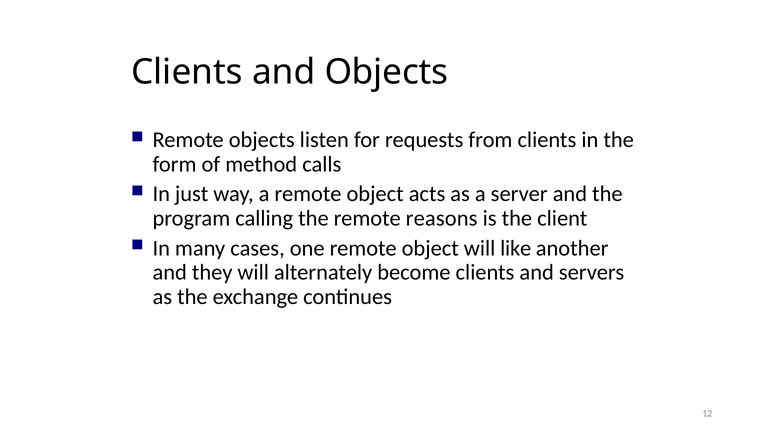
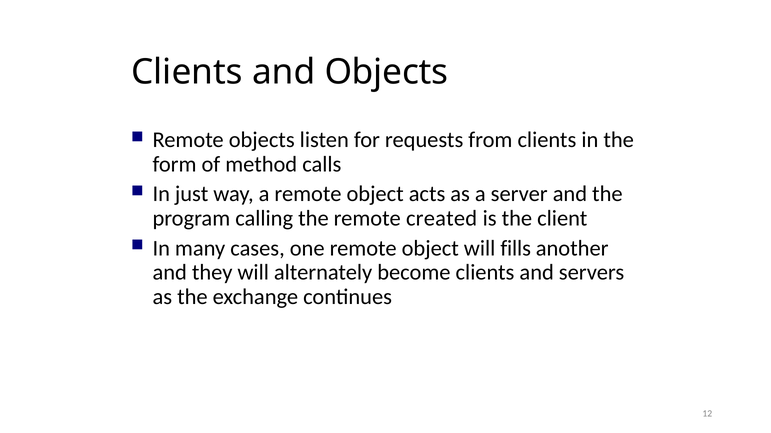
reasons: reasons -> created
like: like -> fills
